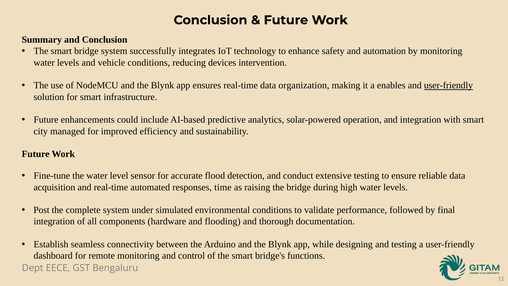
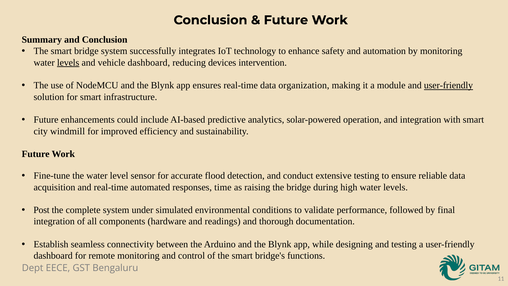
levels at (68, 63) underline: none -> present
vehicle conditions: conditions -> dashboard
enables: enables -> module
managed: managed -> windmill
flooding: flooding -> readings
